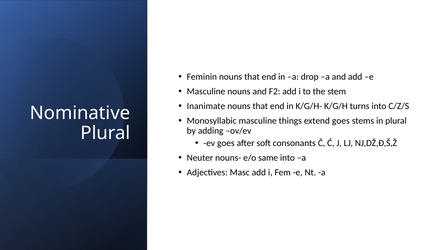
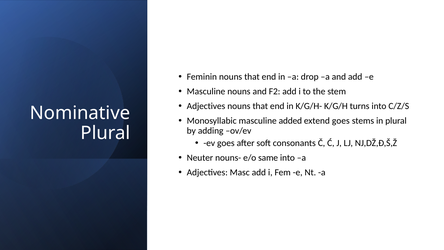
Inanimate at (206, 106): Inanimate -> Adjectives
things: things -> added
